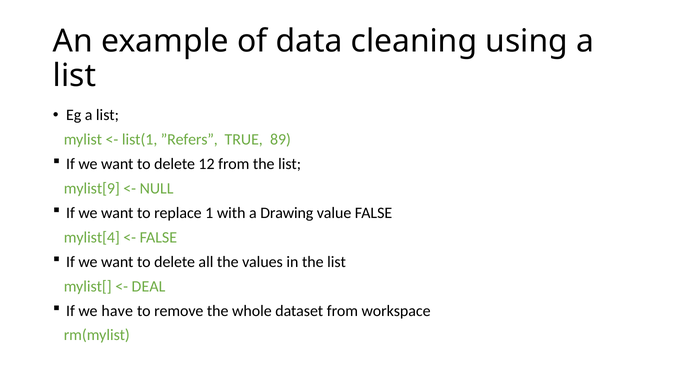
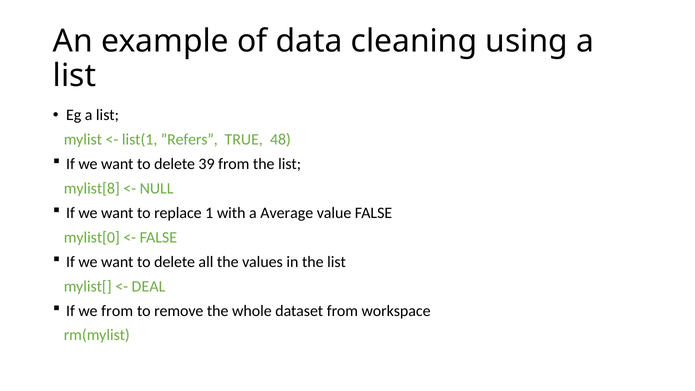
89: 89 -> 48
12: 12 -> 39
mylist[9: mylist[9 -> mylist[8
Drawing: Drawing -> Average
mylist[4: mylist[4 -> mylist[0
we have: have -> from
